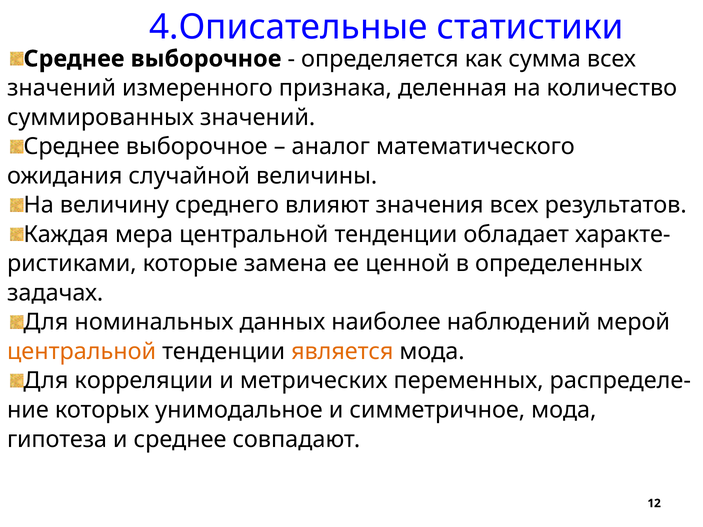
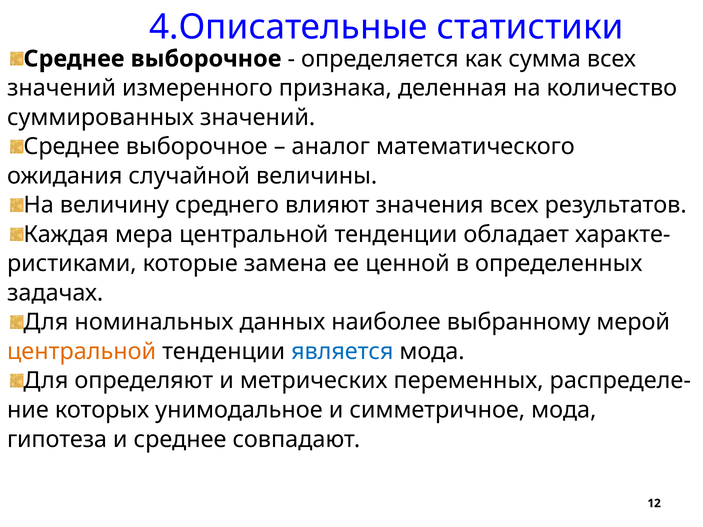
наблюдений: наблюдений -> выбранному
является colour: orange -> blue
корреляции: корреляции -> определяют
